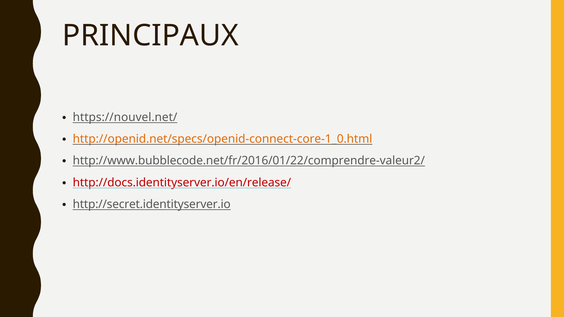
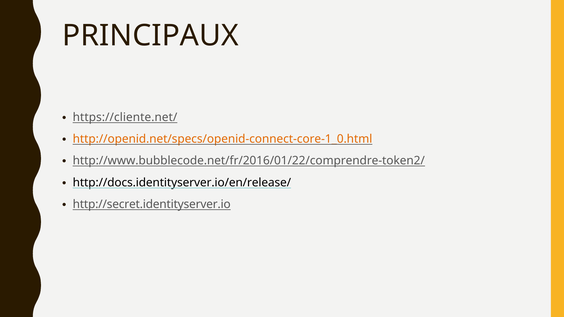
https://nouvel.net/: https://nouvel.net/ -> https://cliente.net/
http://www.bubblecode.net/fr/2016/01/22/comprendre-valeur2/: http://www.bubblecode.net/fr/2016/01/22/comprendre-valeur2/ -> http://www.bubblecode.net/fr/2016/01/22/comprendre-token2/
http://docs.identityserver.io/en/release/ colour: red -> black
